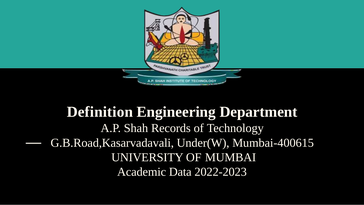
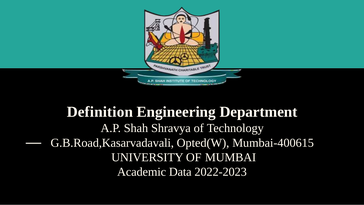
Records: Records -> Shravya
Under(W: Under(W -> Opted(W
